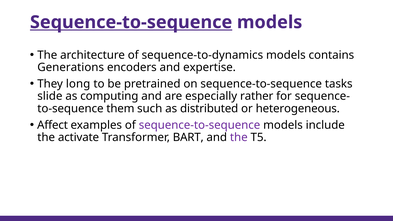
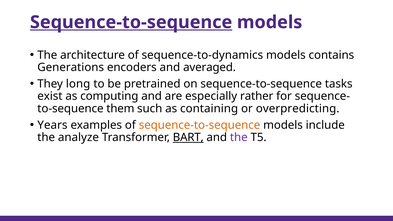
expertise: expertise -> averaged
slide: slide -> exist
distributed: distributed -> containing
heterogeneous: heterogeneous -> overpredicting
Affect: Affect -> Years
sequence-to-sequence at (200, 125) colour: purple -> orange
activate: activate -> analyze
BART underline: none -> present
